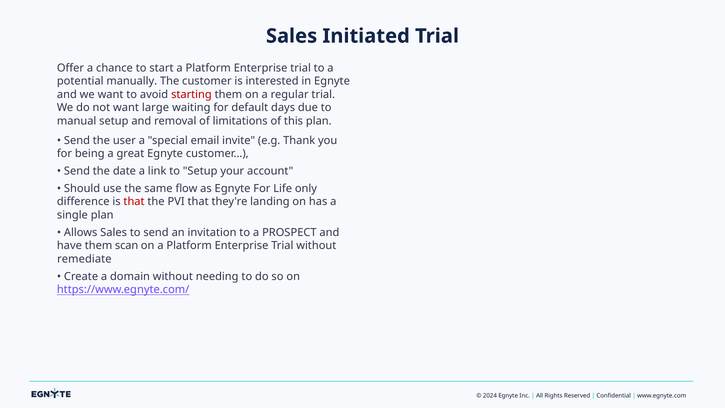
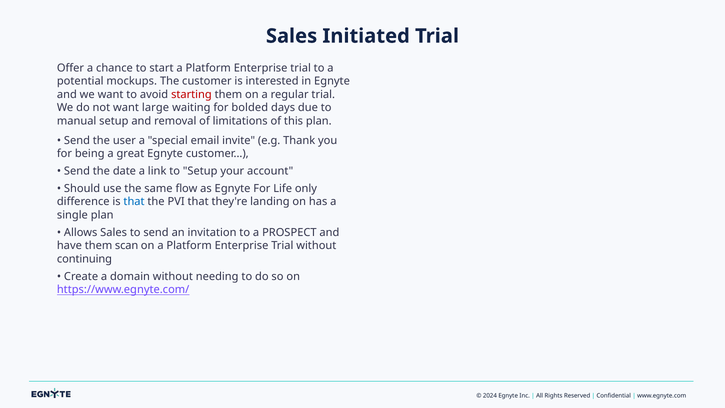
manually: manually -> mockups
default: default -> bolded
that at (134, 202) colour: red -> blue
remediate: remediate -> continuing
